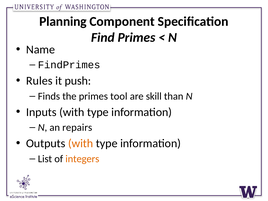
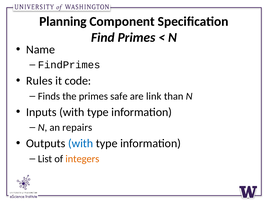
push: push -> code
tool: tool -> safe
skill: skill -> link
with at (81, 143) colour: orange -> blue
